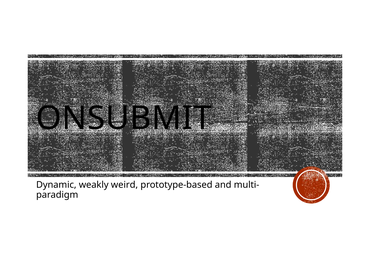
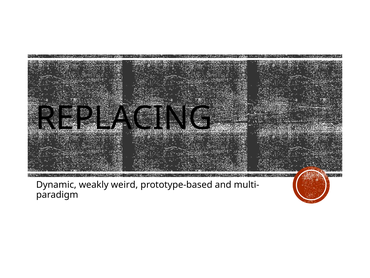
ONSUBMIT: ONSUBMIT -> REPLACING
